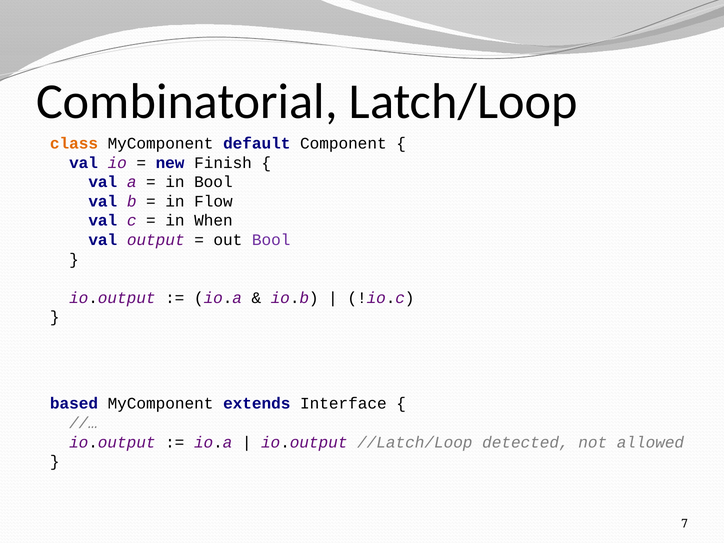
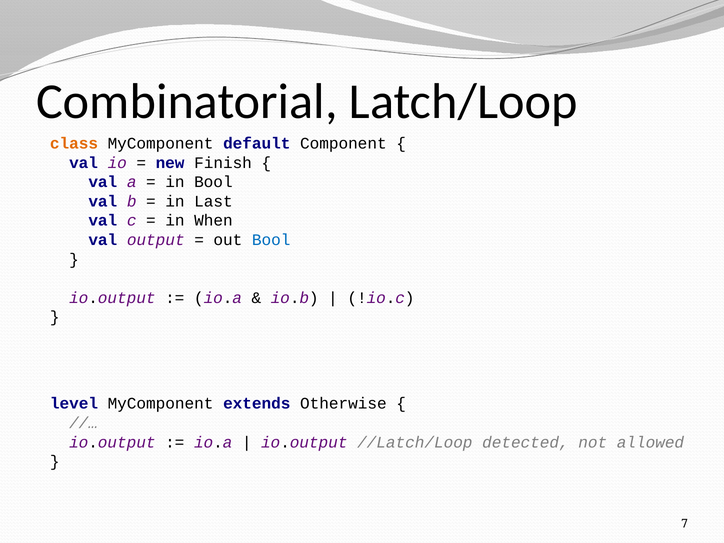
Flow: Flow -> Last
Bool at (271, 240) colour: purple -> blue
based: based -> level
Interface: Interface -> Otherwise
